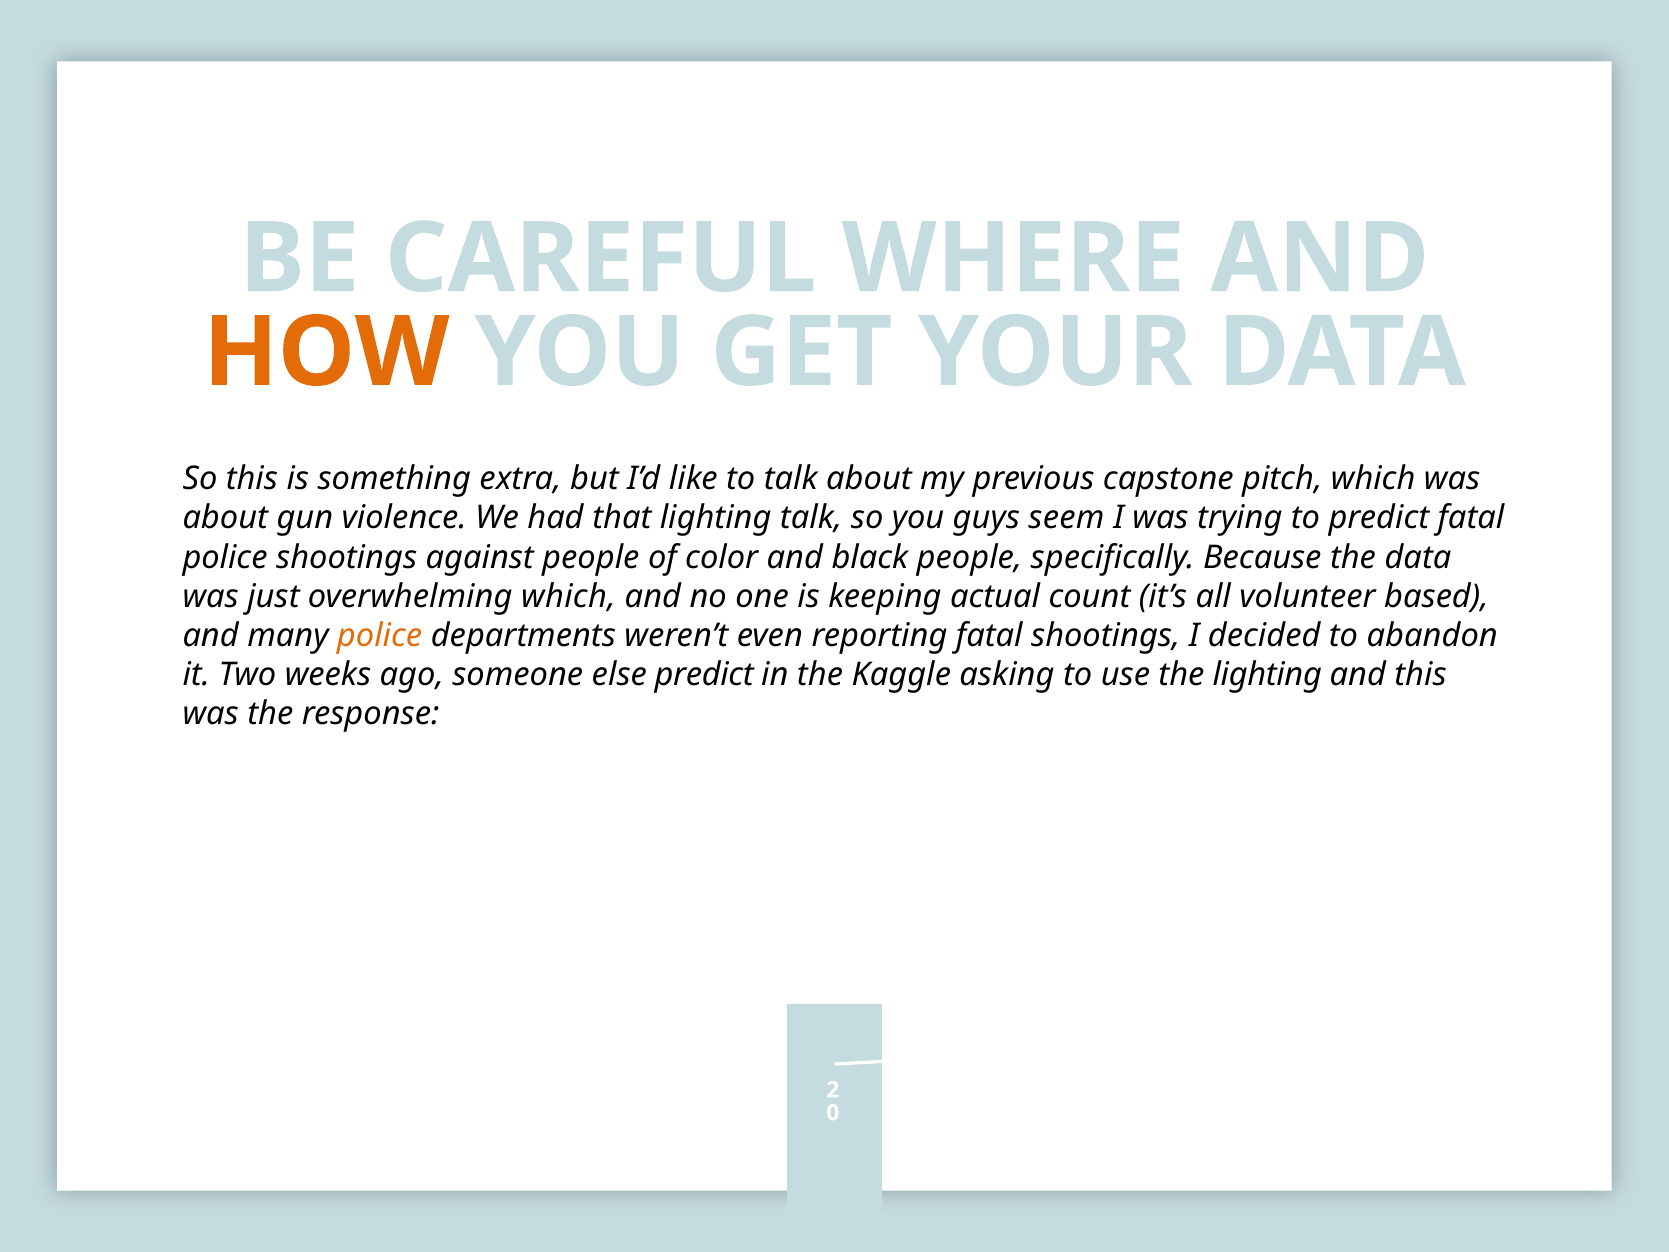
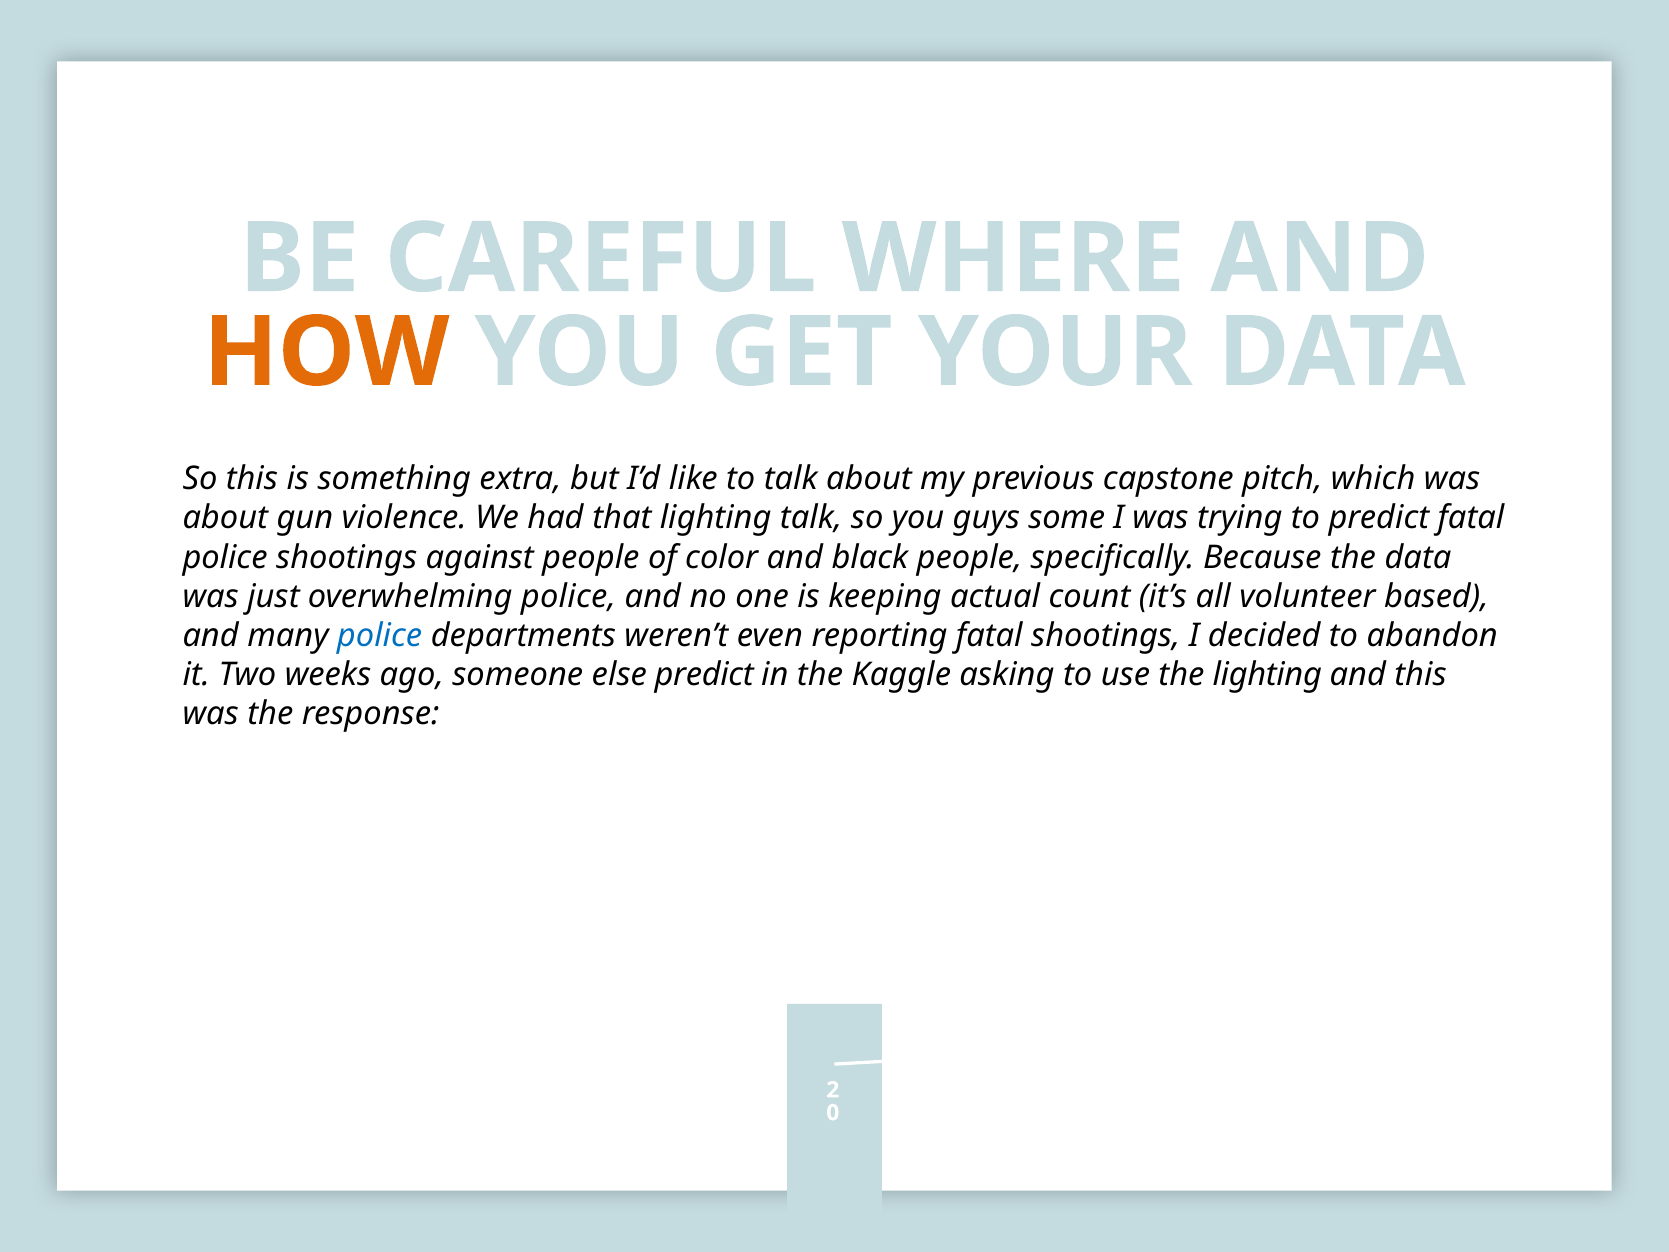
seem: seem -> some
overwhelming which: which -> police
police at (380, 635) colour: orange -> blue
